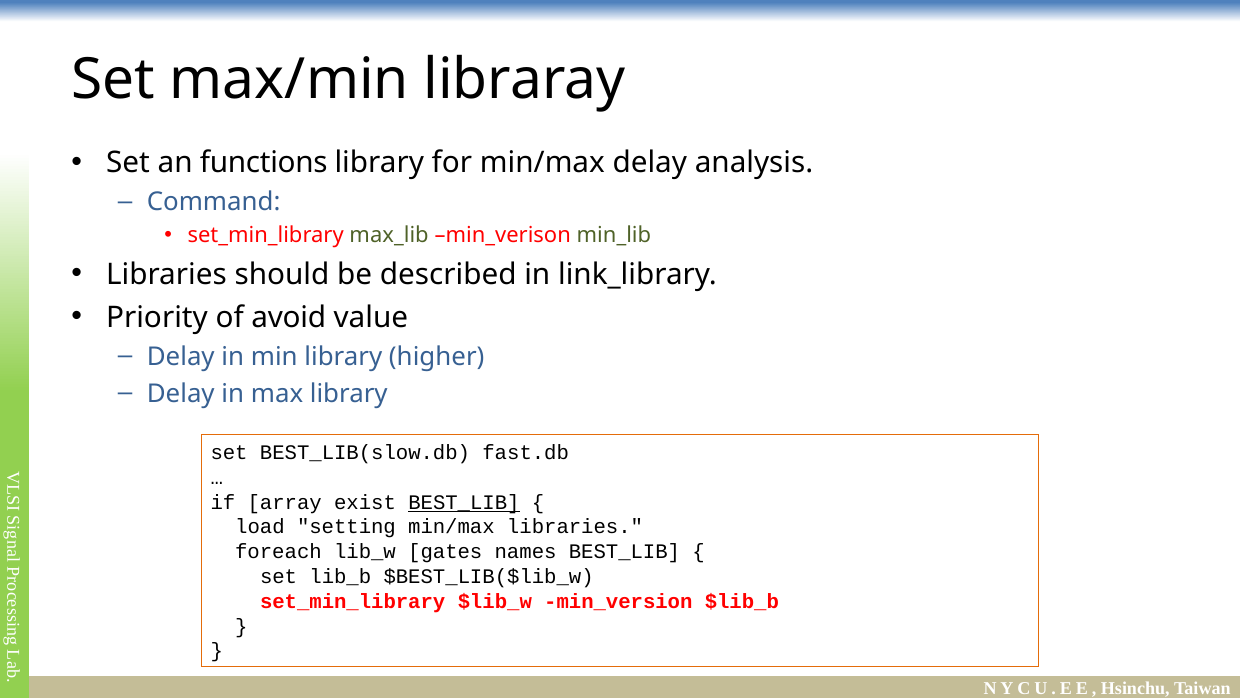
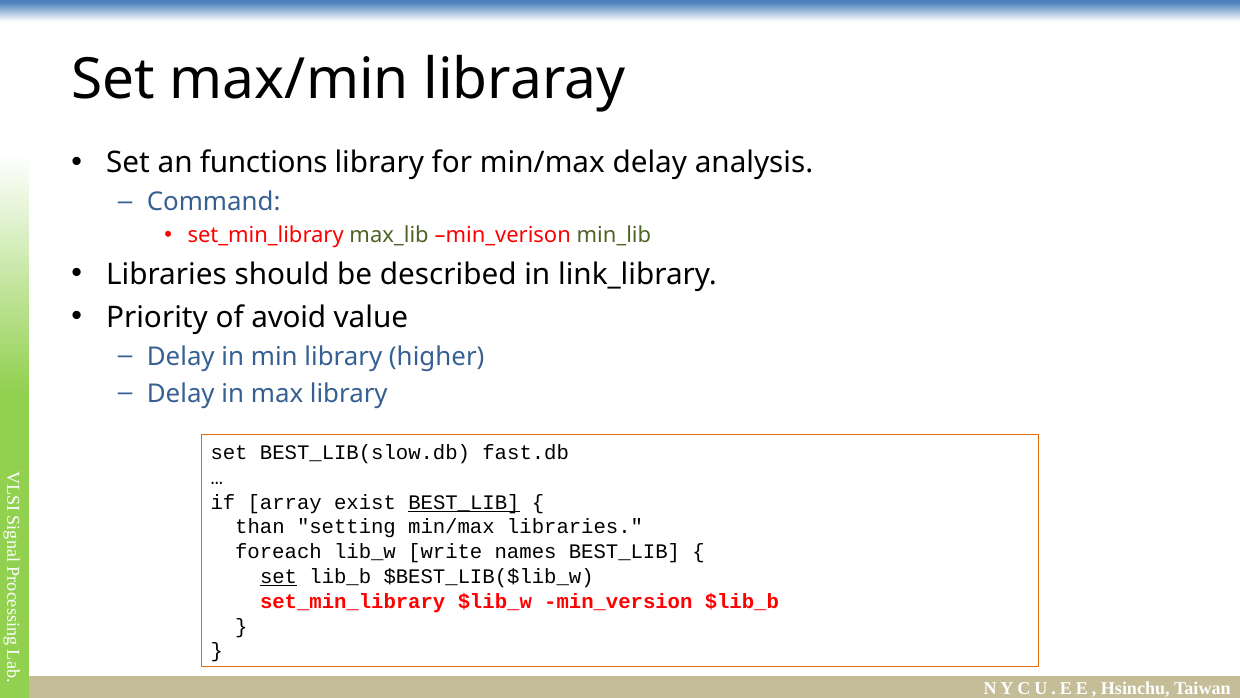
load: load -> than
gates: gates -> write
set at (279, 576) underline: none -> present
